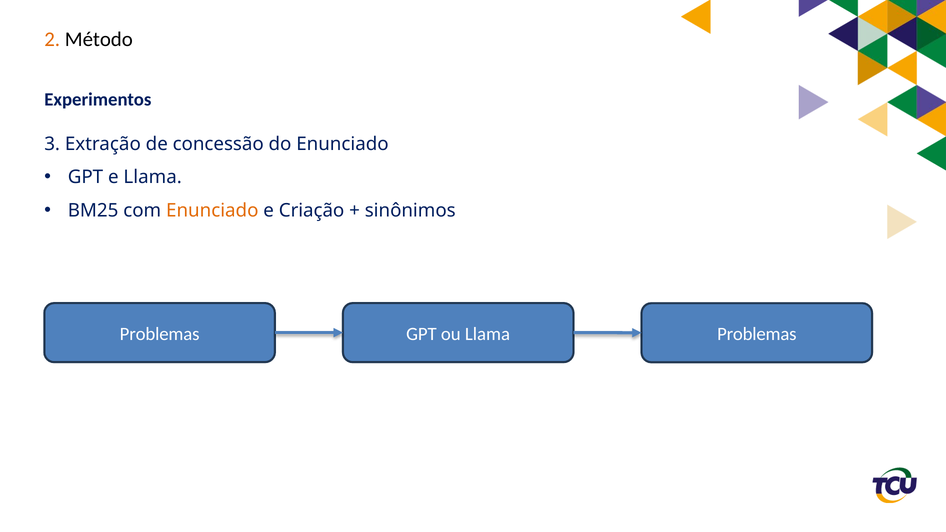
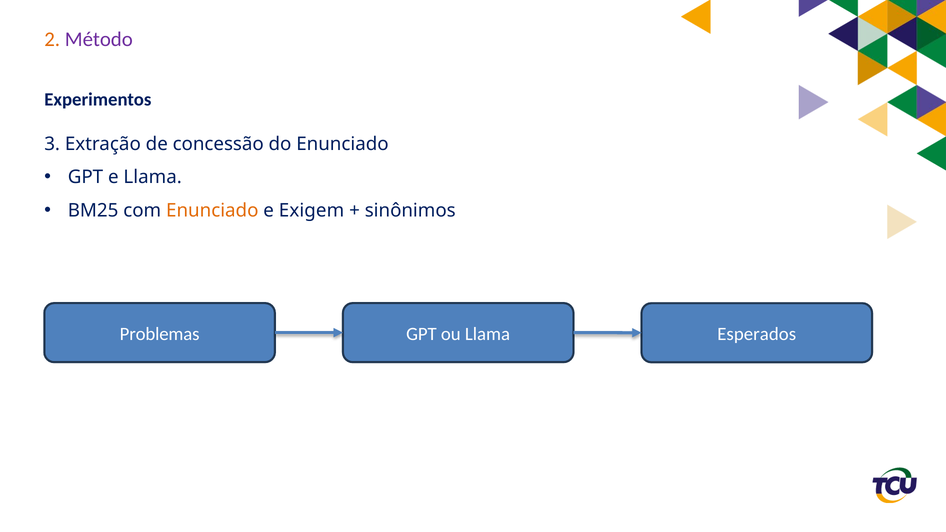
Método colour: black -> purple
Criação: Criação -> Exigem
Llama Problemas: Problemas -> Esperados
